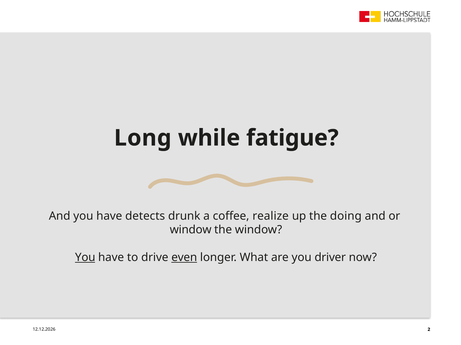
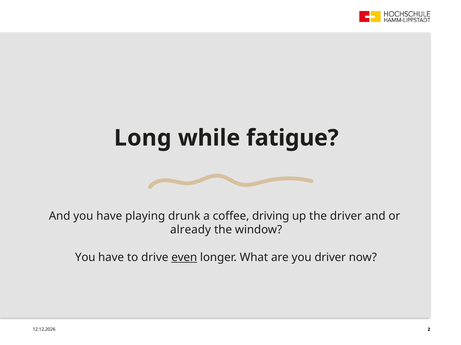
detects: detects -> playing
realize: realize -> driving
the doing: doing -> driver
window at (191, 230): window -> already
You at (85, 258) underline: present -> none
